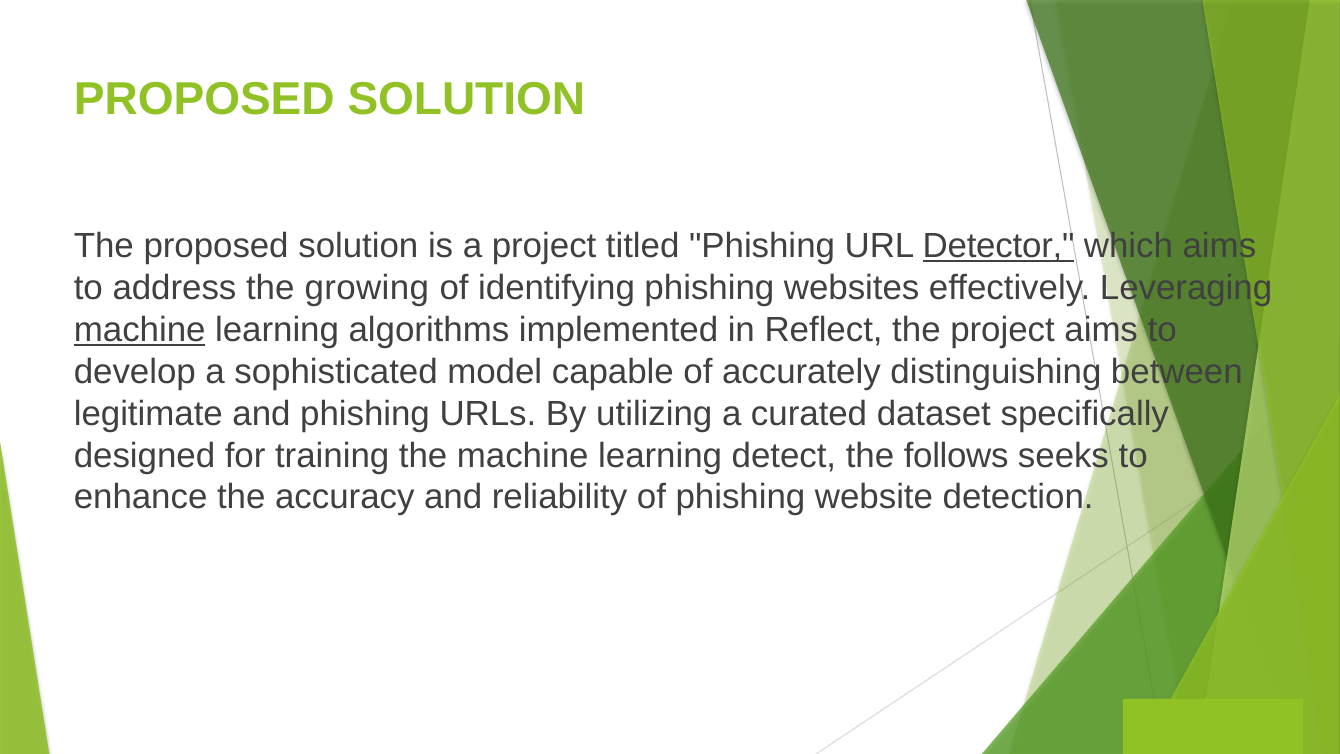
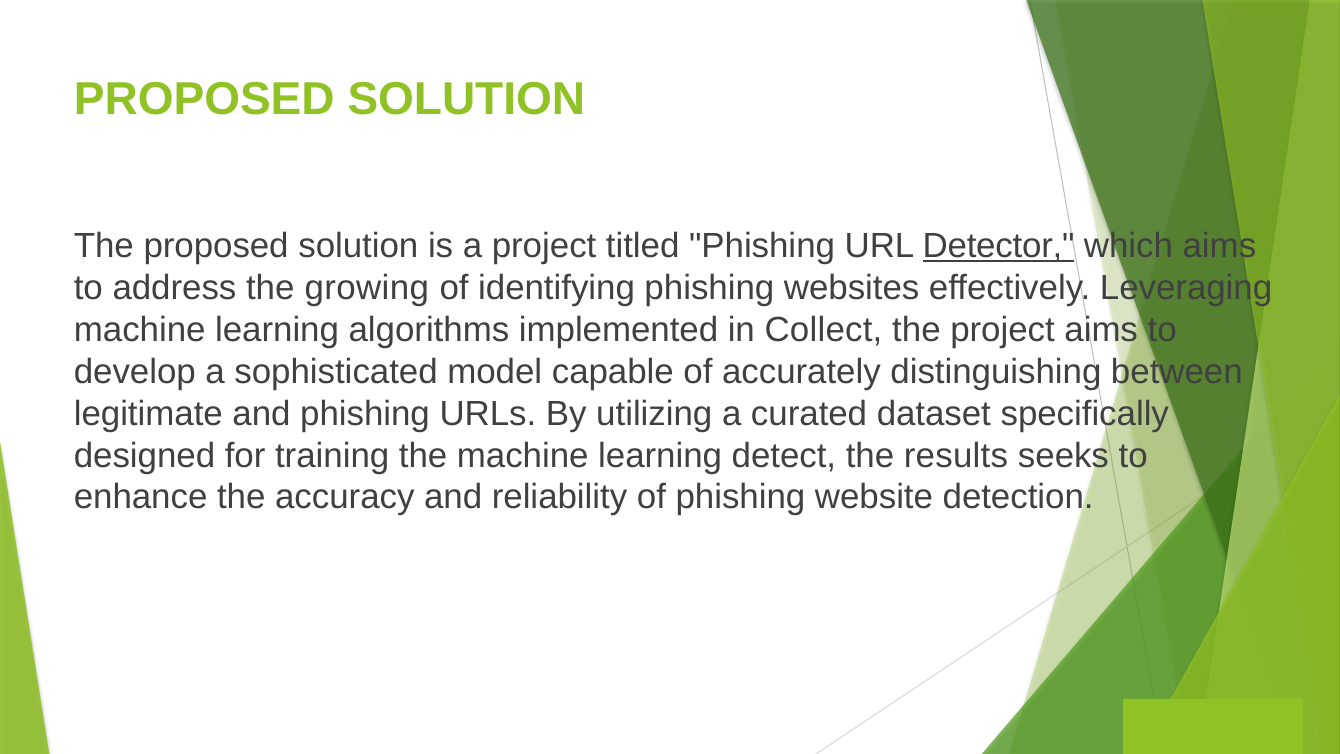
machine at (140, 330) underline: present -> none
Reflect: Reflect -> Collect
follows: follows -> results
